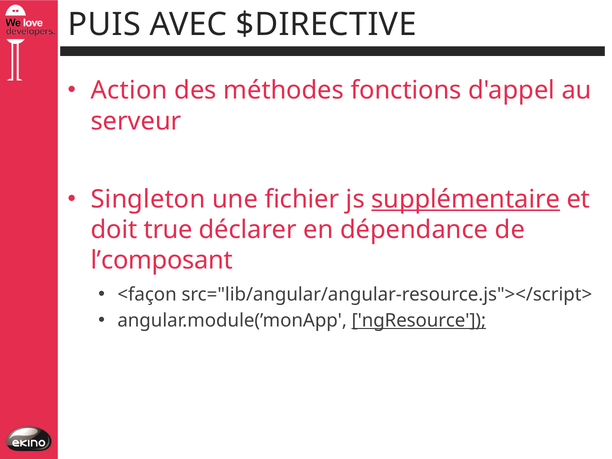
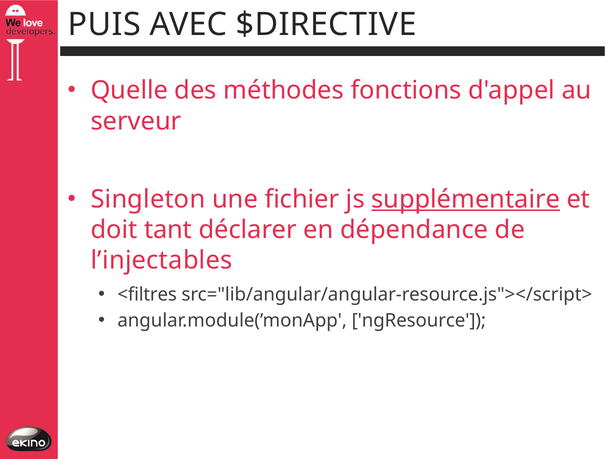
Action: Action -> Quelle
true: true -> tant
l’composant: l’composant -> l’injectables
<façon: <façon -> <filtres
ngResource underline: present -> none
